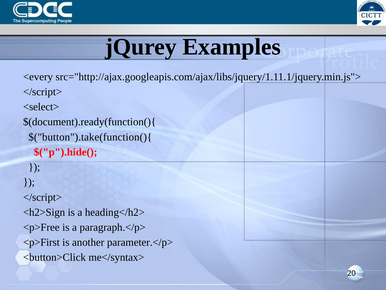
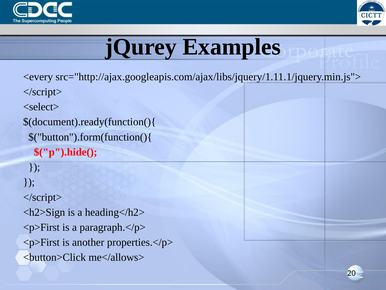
$("button").take(function(){: $("button").take(function(){ -> $("button").form(function(){
<p>Free at (41, 227): <p>Free -> <p>First
parameter.</p>: parameter.</p> -> properties.</p>
me</syntax>: me</syntax> -> me</allows>
